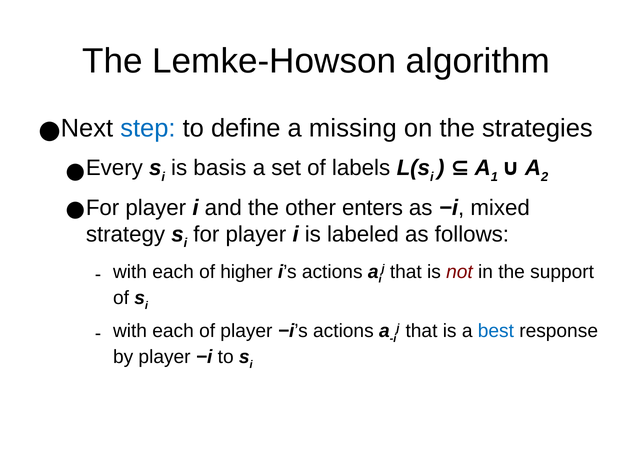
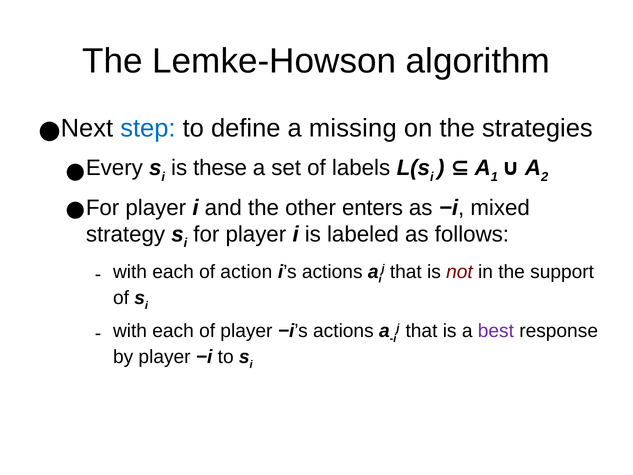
basis: basis -> these
higher: higher -> action
best colour: blue -> purple
